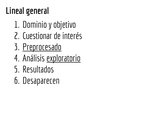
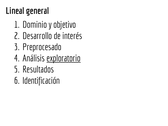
Cuestionar: Cuestionar -> Desarrollo
Preprocesado underline: present -> none
Desaparecen: Desaparecen -> Identificación
